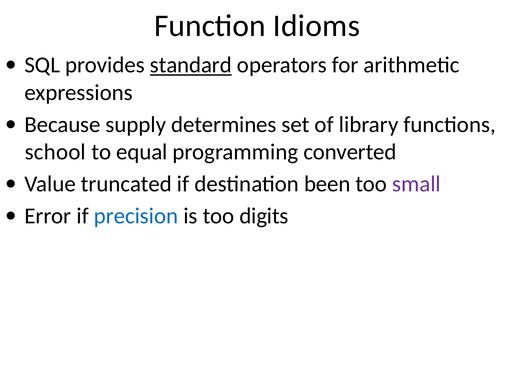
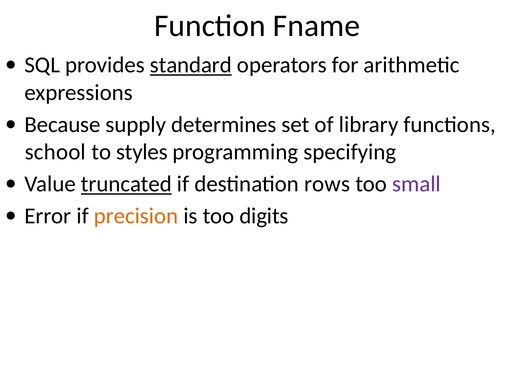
Idioms: Idioms -> Fname
equal: equal -> styles
converted: converted -> specifying
truncated underline: none -> present
been: been -> rows
precision colour: blue -> orange
